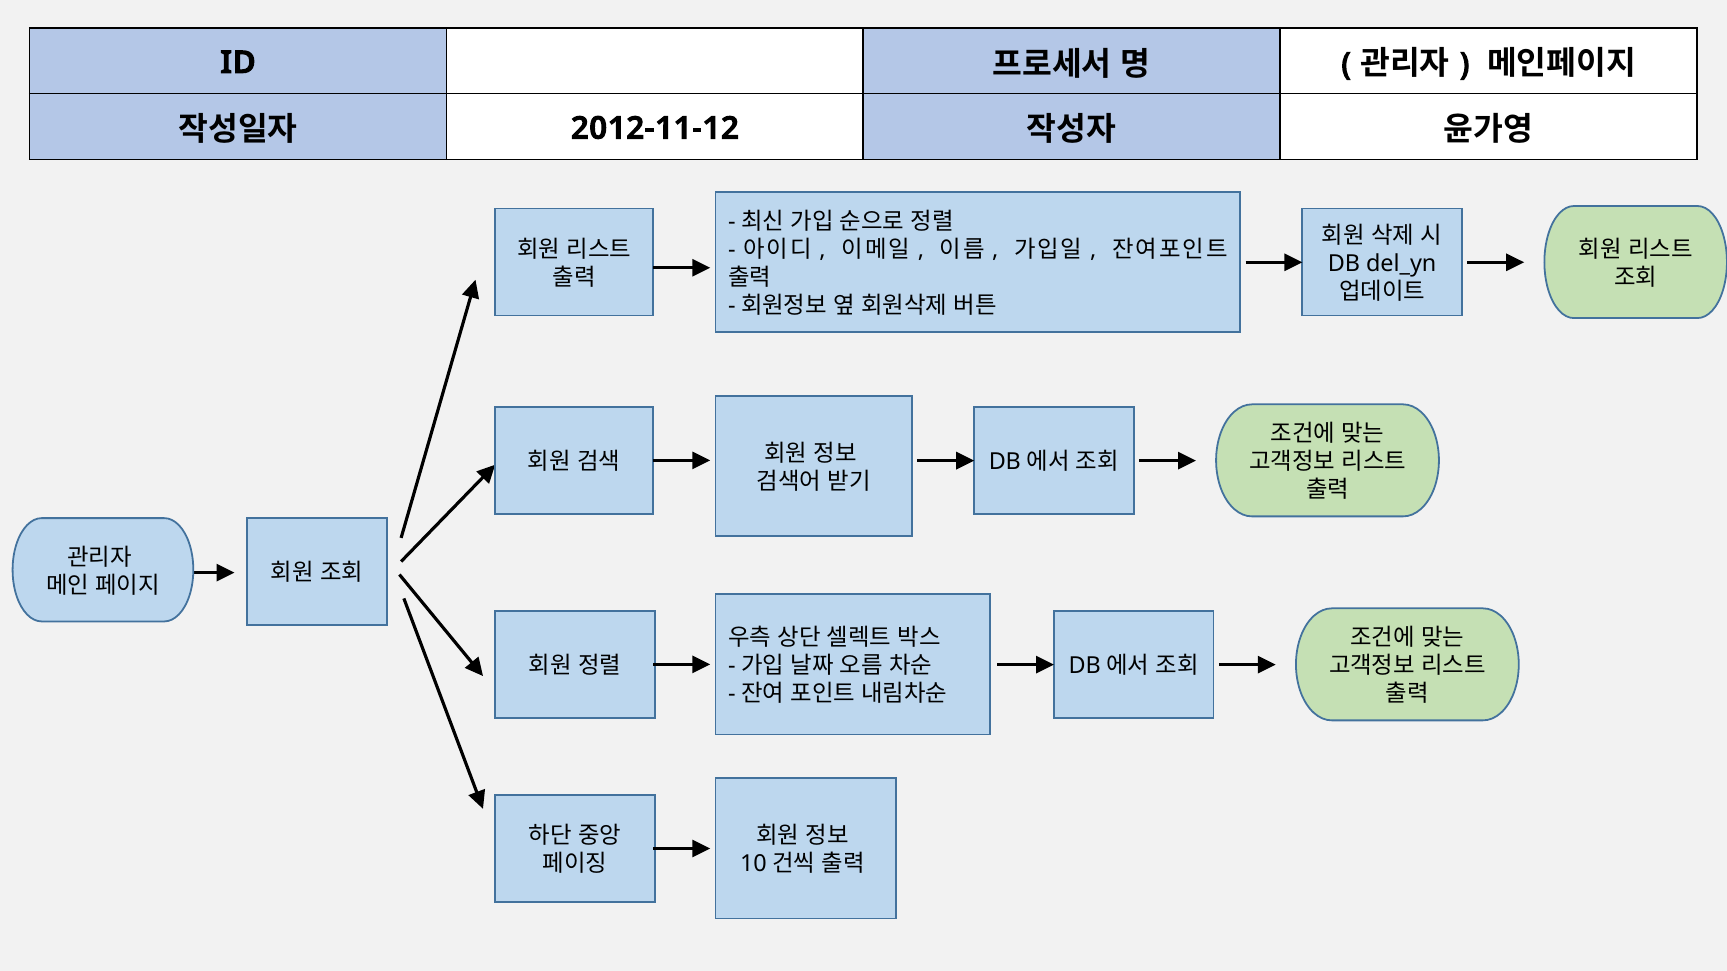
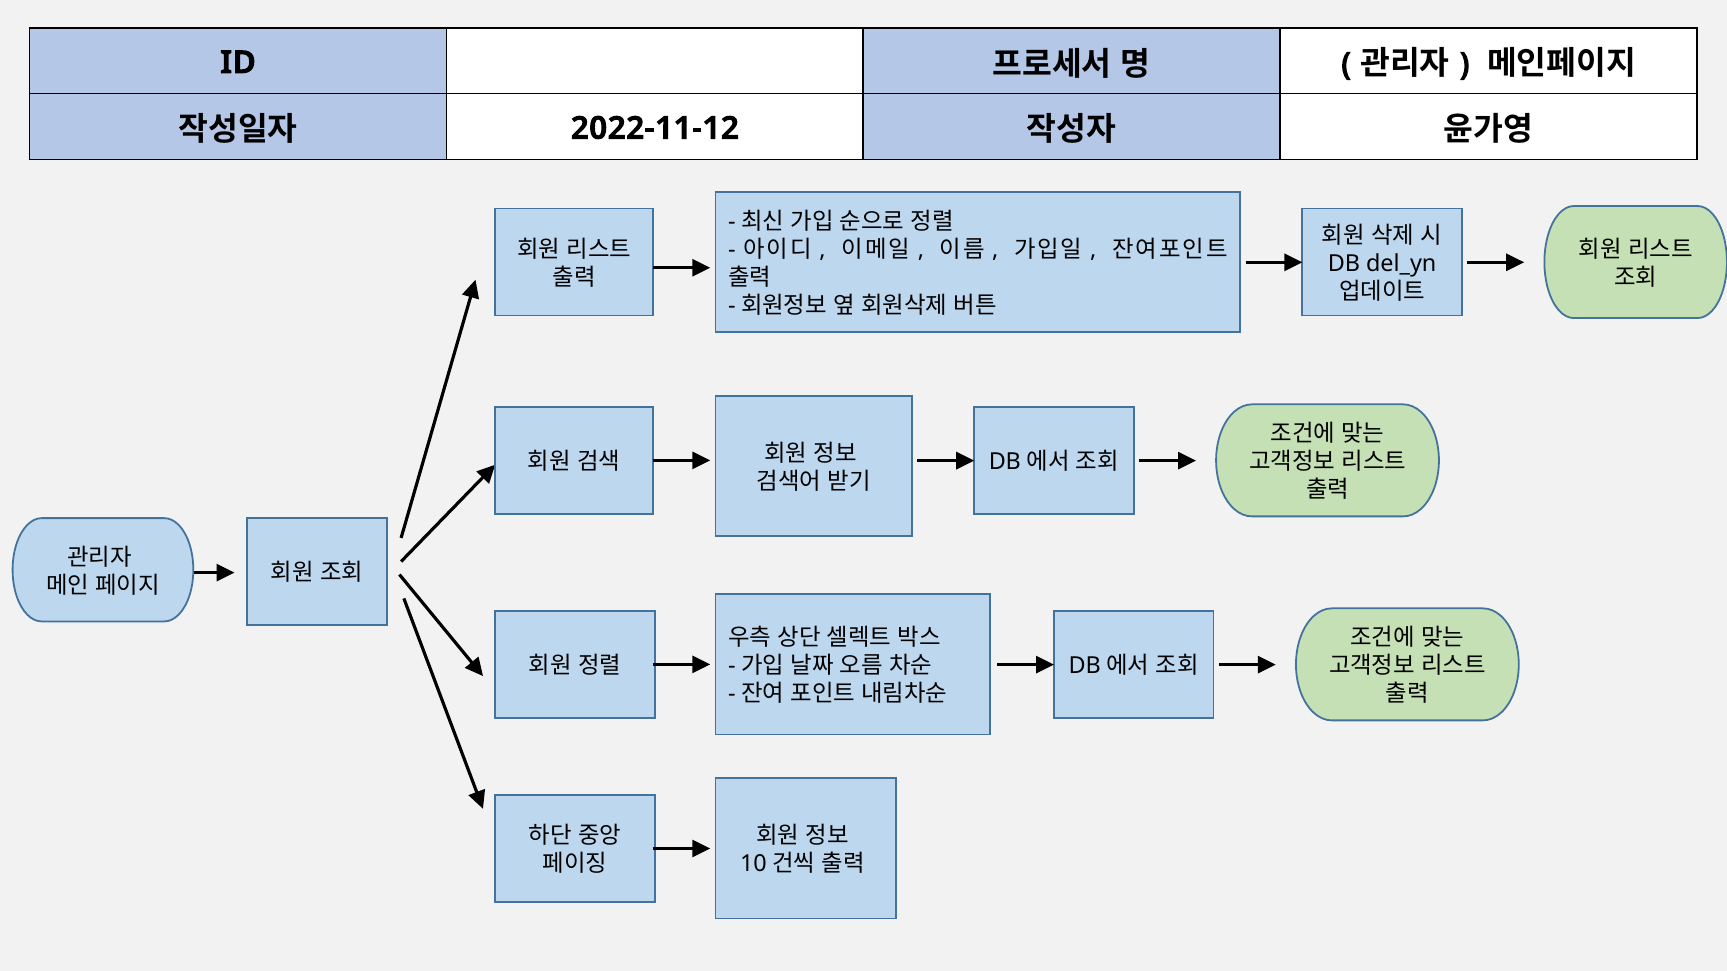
2012-11-12: 2012-11-12 -> 2022-11-12
